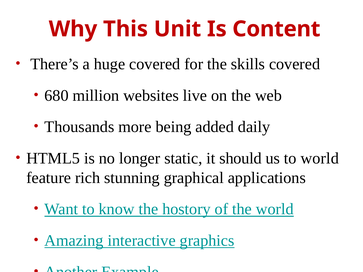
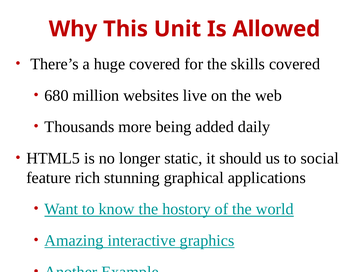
Content: Content -> Allowed
to world: world -> social
